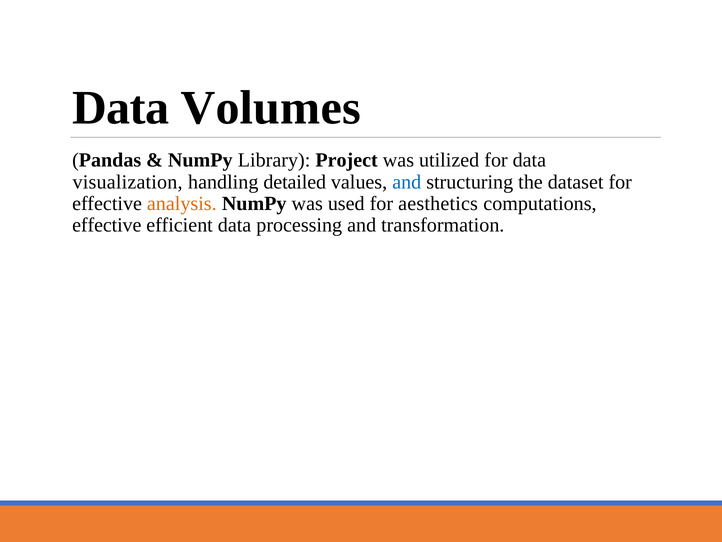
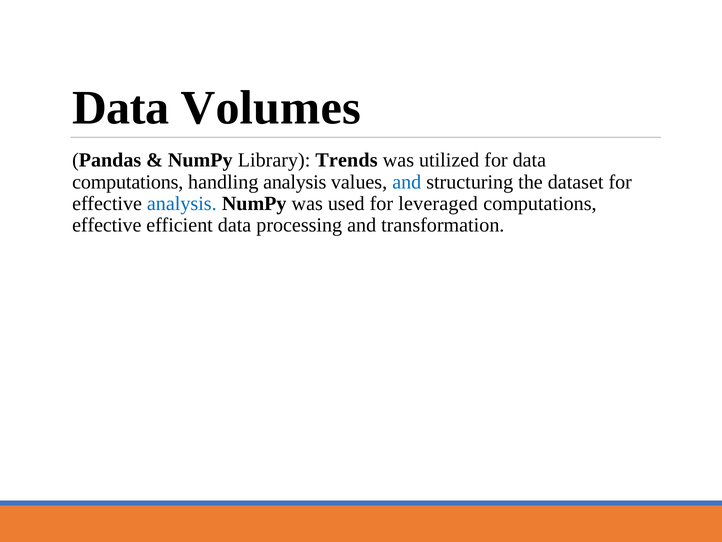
Project: Project -> Trends
visualization at (128, 182): visualization -> computations
handling detailed: detailed -> analysis
analysis at (182, 203) colour: orange -> blue
aesthetics: aesthetics -> leveraged
